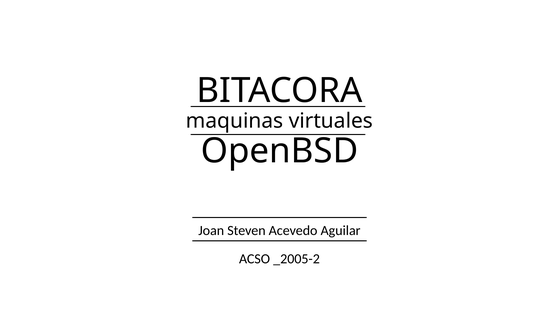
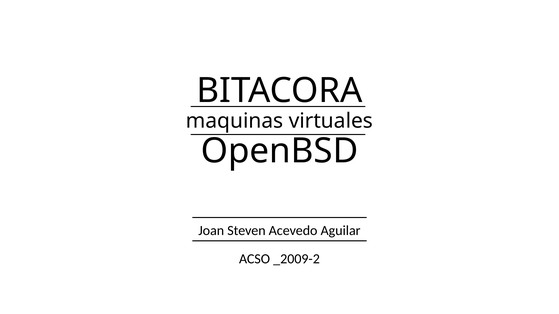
_2005-2: _2005-2 -> _2009-2
